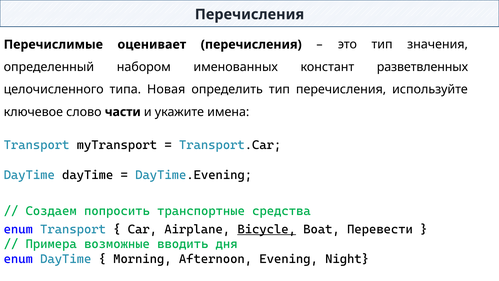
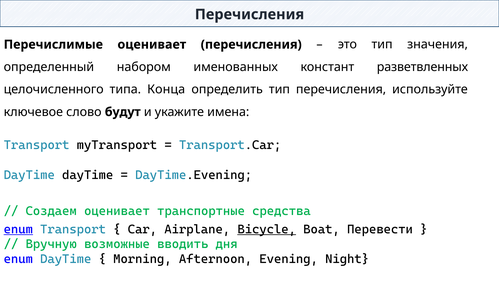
Новая: Новая -> Конца
части: части -> будут
Создаем попросить: попросить -> оценивает
enum at (18, 229) underline: none -> present
Примера: Примера -> Вручную
